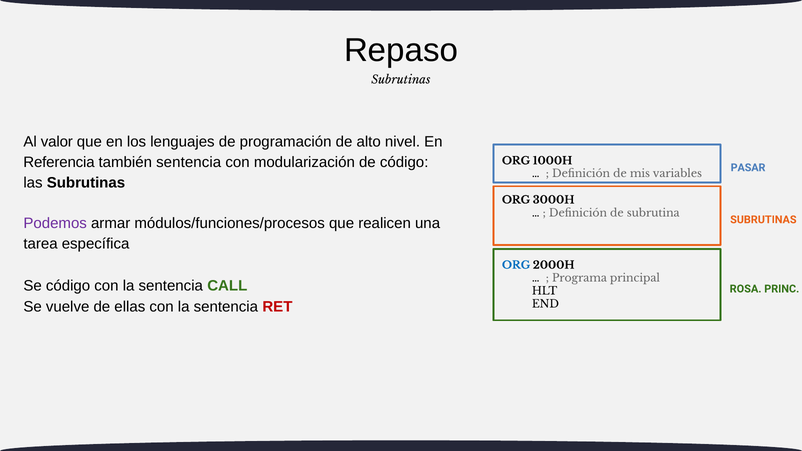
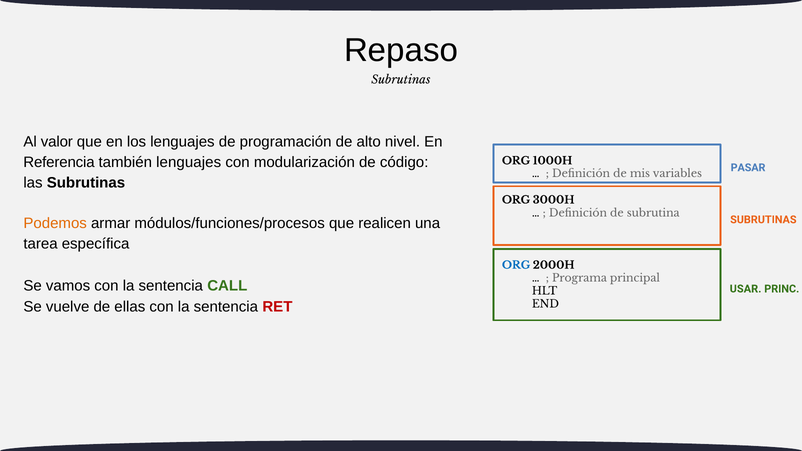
también sentencia: sentencia -> lenguajes
Podemos colour: purple -> orange
Se código: código -> vamos
ROSA: ROSA -> USAR
